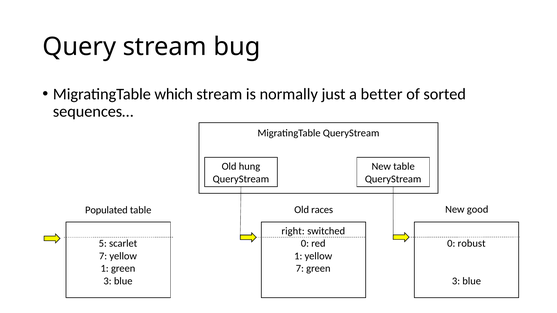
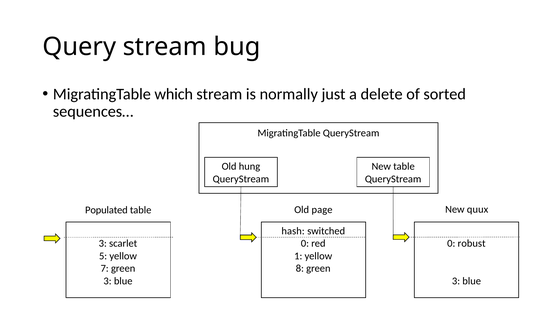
better: better -> delete
races: races -> page
good: good -> quux
right: right -> hash
5 at (103, 244): 5 -> 3
7 at (103, 256): 7 -> 5
1 at (105, 269): 1 -> 7
7 at (300, 269): 7 -> 8
